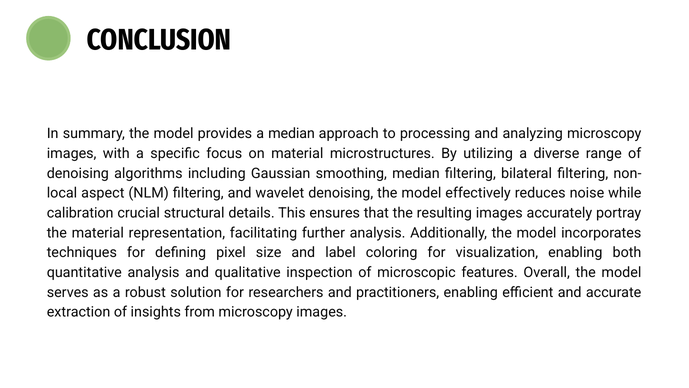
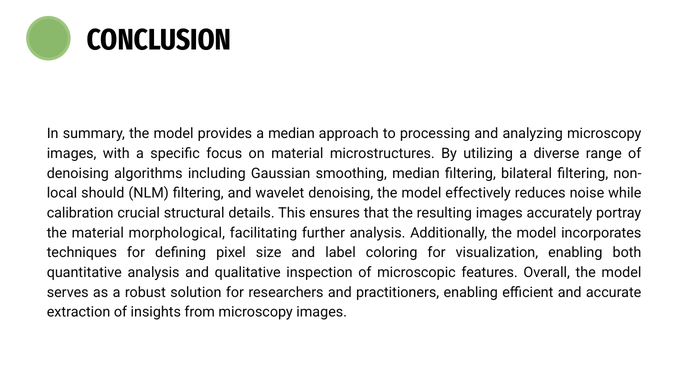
aspect: aspect -> should
representation: representation -> morphological
